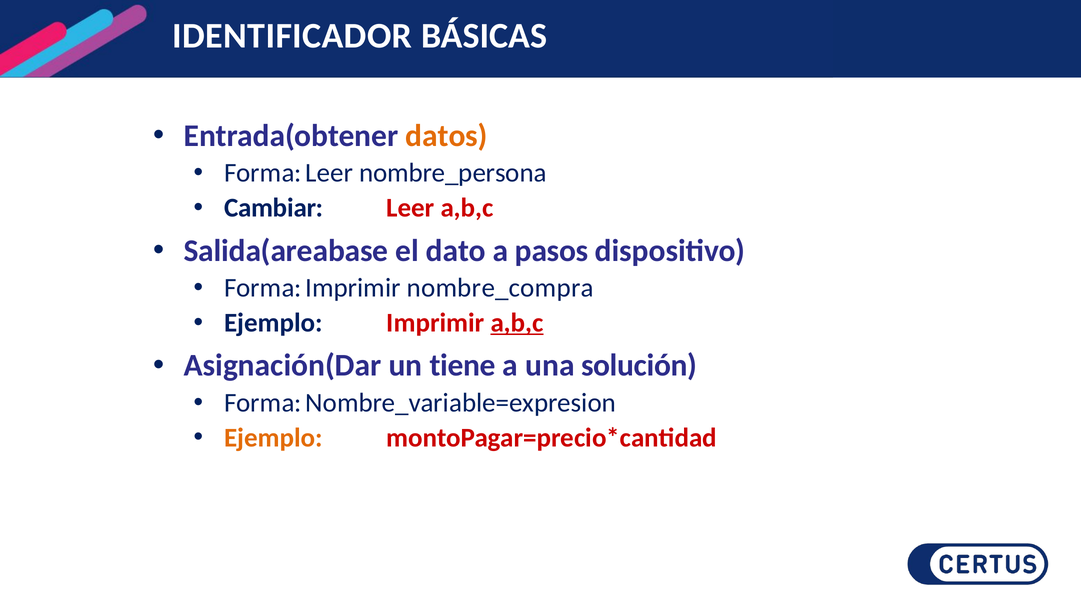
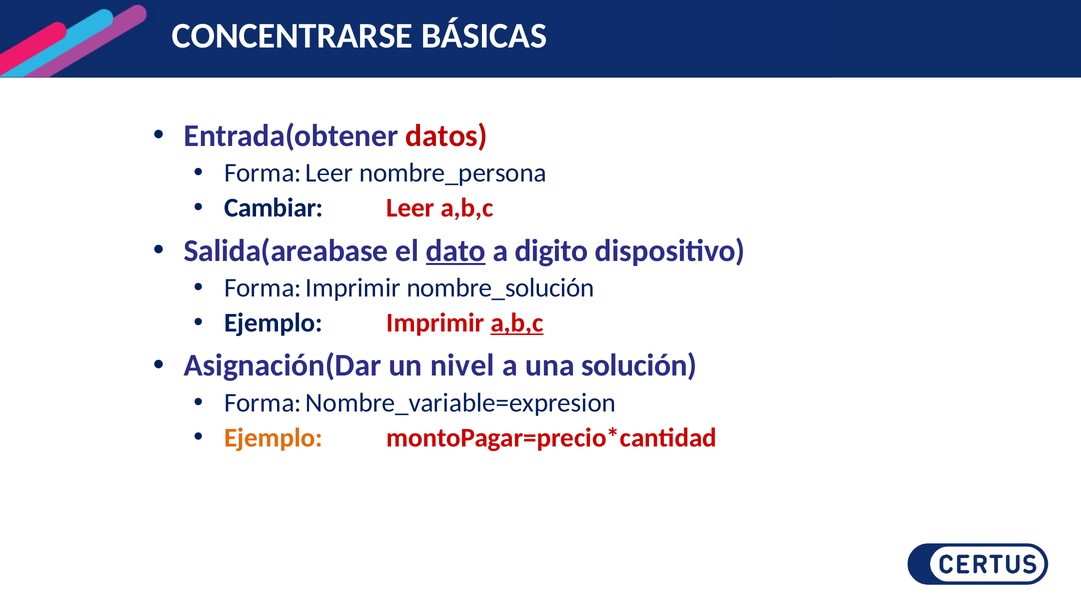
IDENTIFICADOR: IDENTIFICADOR -> CONCENTRARSE
datos colour: orange -> red
dato underline: none -> present
pasos: pasos -> digito
nombre_compra: nombre_compra -> nombre_solución
tiene: tiene -> nivel
